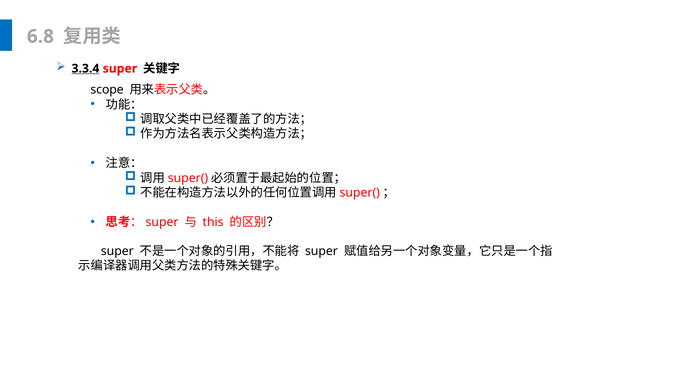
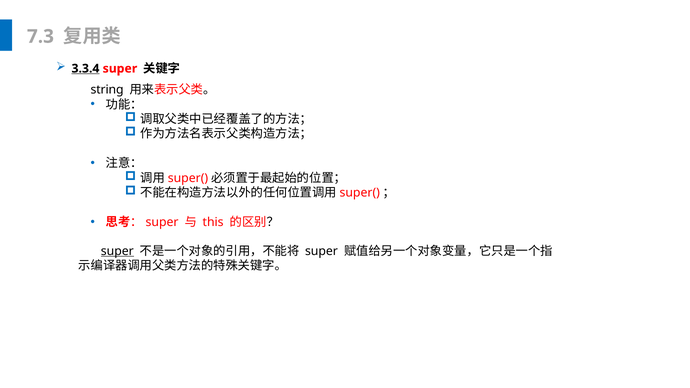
6.8: 6.8 -> 7.3
scope: scope -> string
super at (117, 251) underline: none -> present
